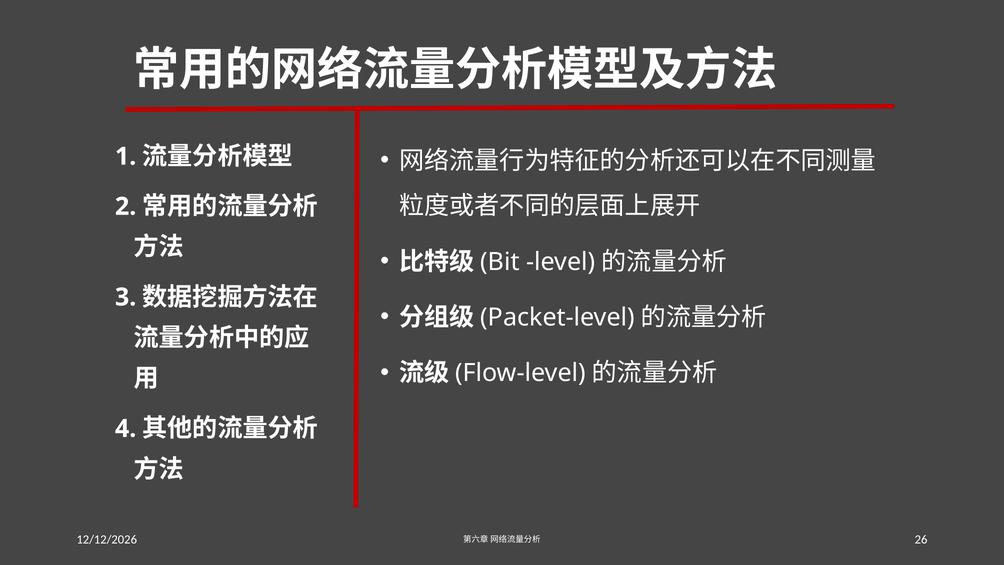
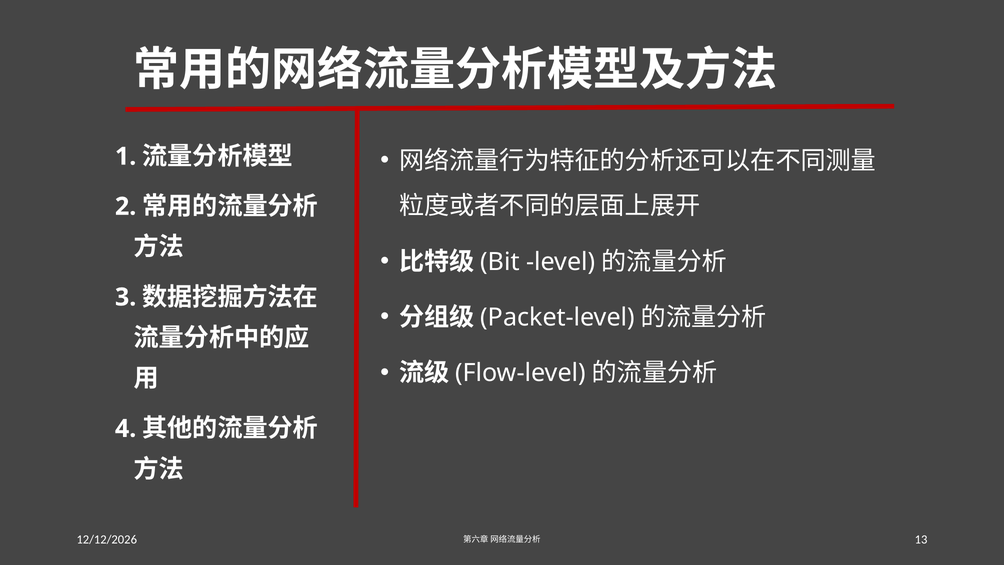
26: 26 -> 13
